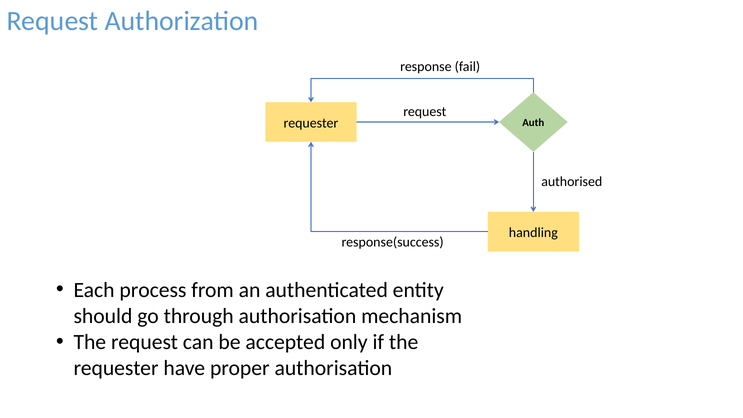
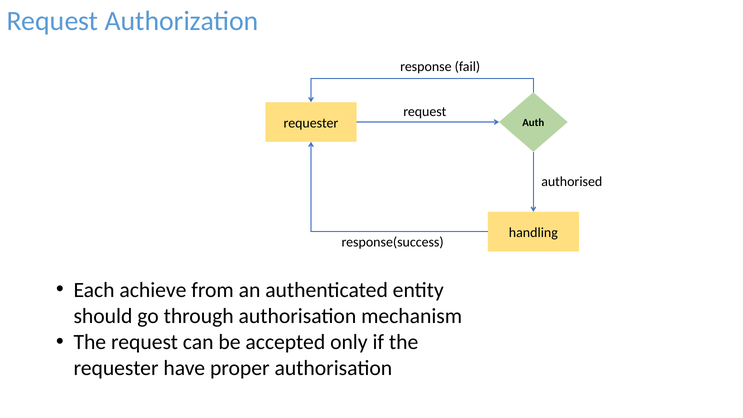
process: process -> achieve
